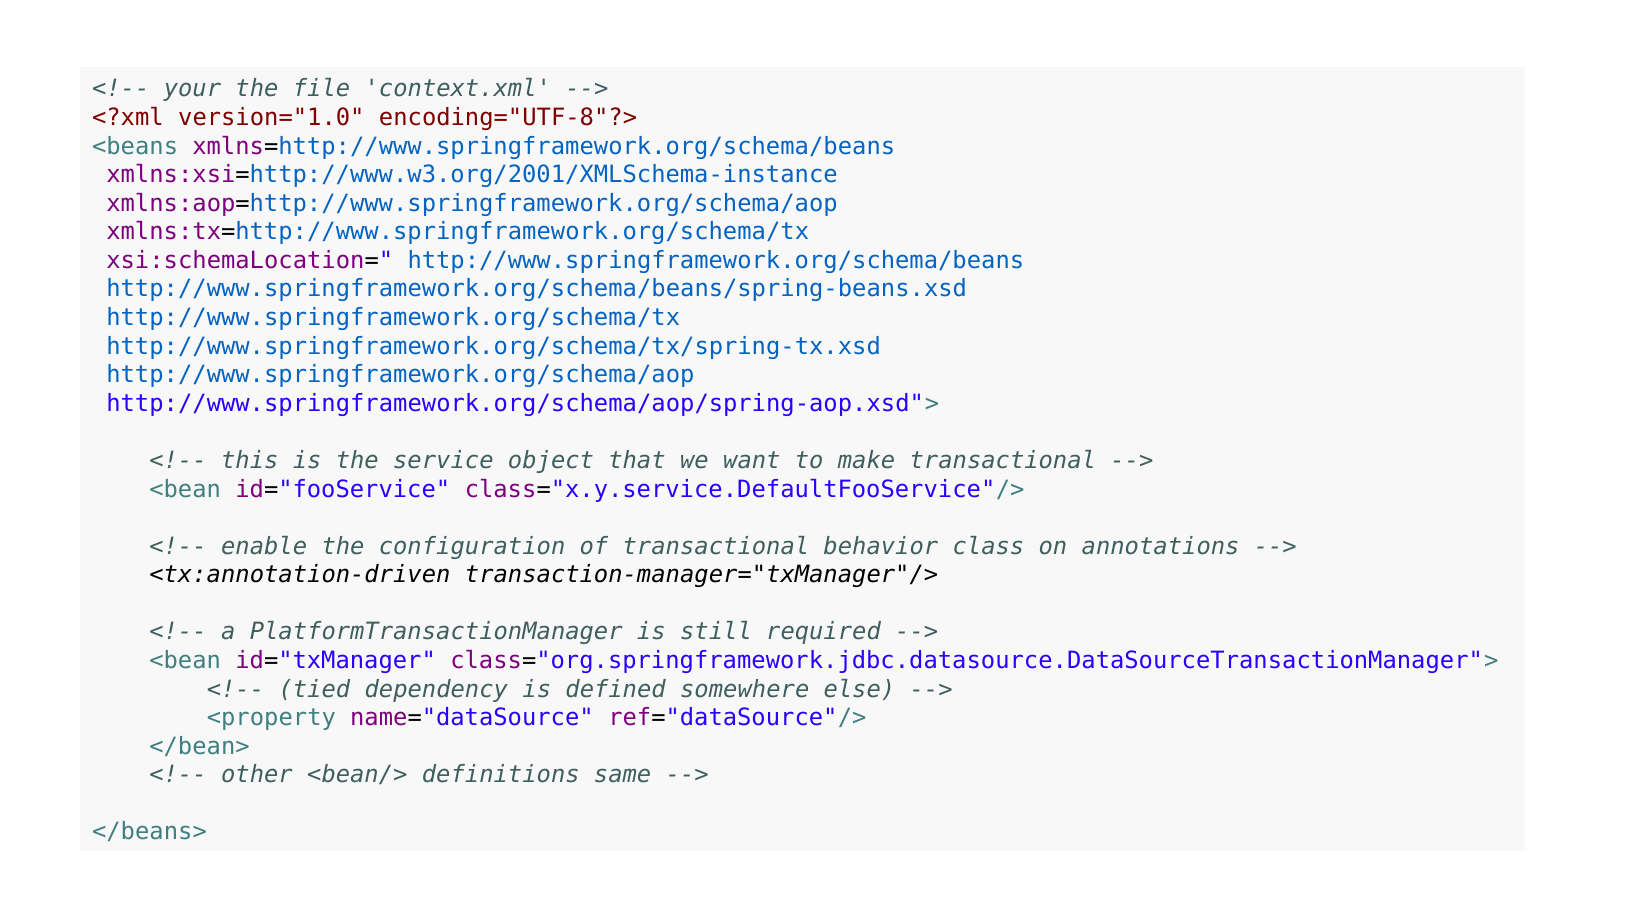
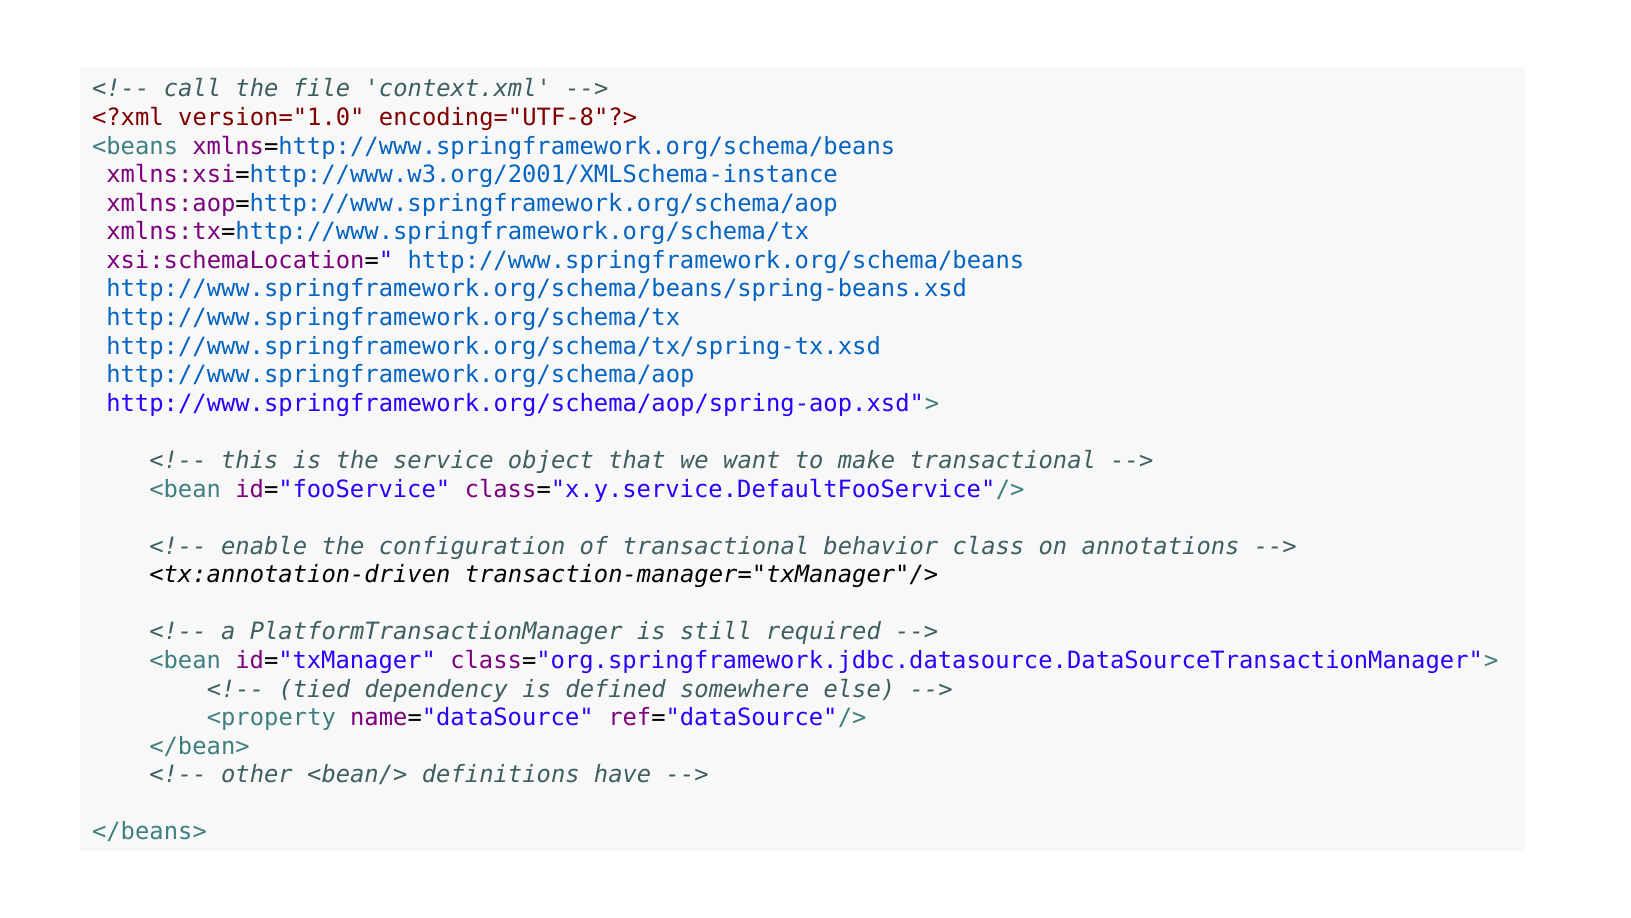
your: your -> call
same: same -> have
